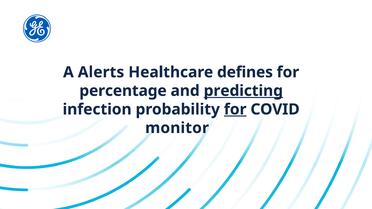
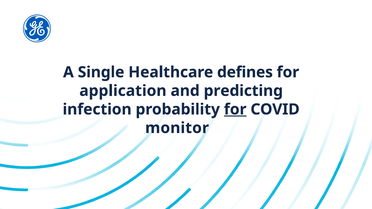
Alerts: Alerts -> Single
percentage: percentage -> application
predicting underline: present -> none
